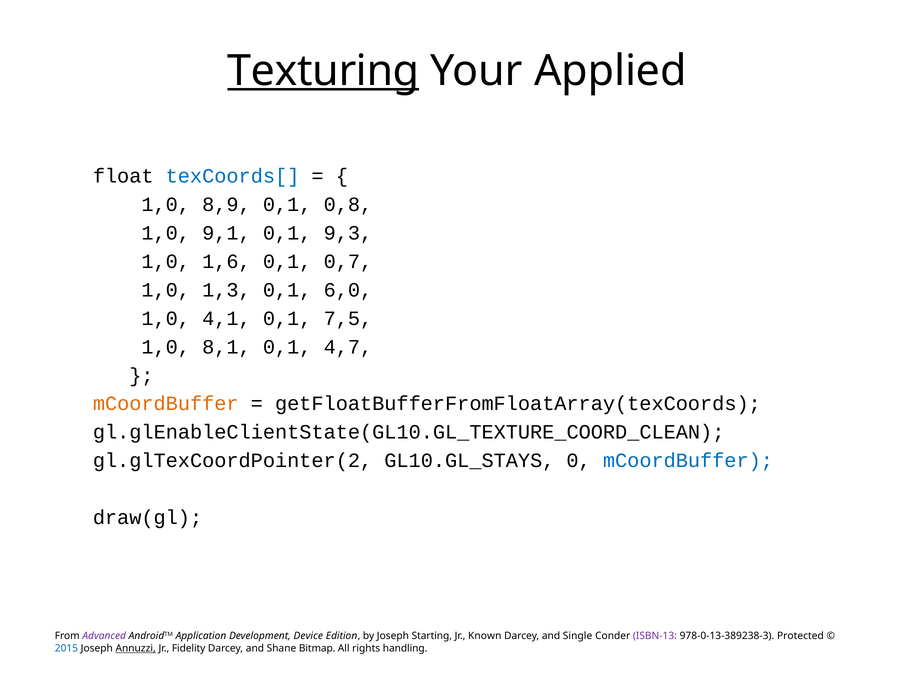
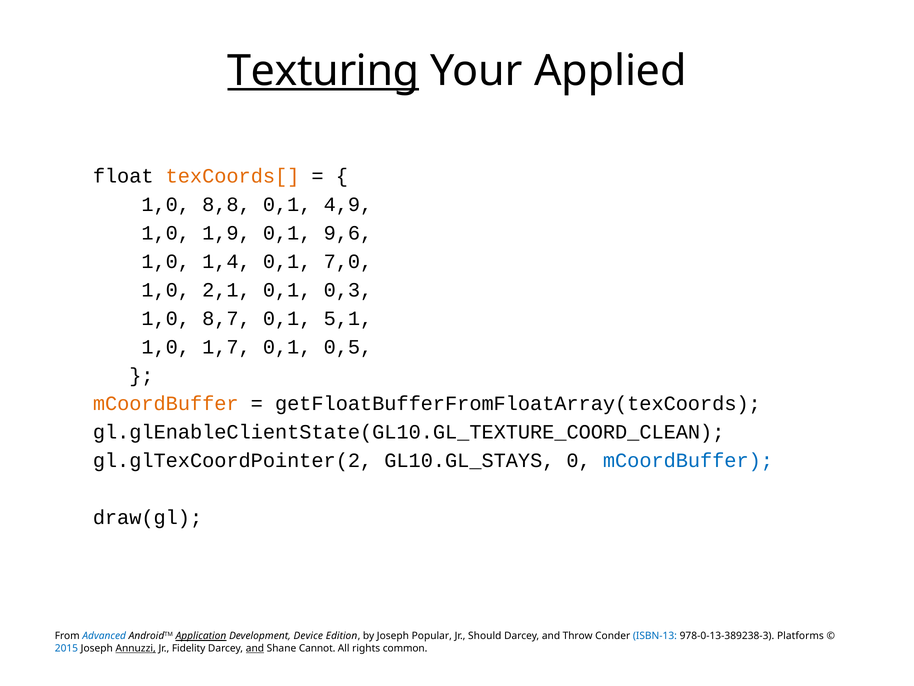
texCoords[ colour: blue -> orange
8,9: 8,9 -> 8,8
0,8: 0,8 -> 4,9
9,1: 9,1 -> 1,9
9,3: 9,3 -> 9,6
1,6: 1,6 -> 1,4
0,7: 0,7 -> 7,0
1,3: 1,3 -> 2,1
6,0: 6,0 -> 0,3
4,1: 4,1 -> 8,7
7,5: 7,5 -> 5,1
8,1: 8,1 -> 1,7
4,7: 4,7 -> 0,5
Advanced colour: purple -> blue
Application underline: none -> present
Starting: Starting -> Popular
Known: Known -> Should
Single: Single -> Throw
ISBN-13 colour: purple -> blue
Protected: Protected -> Platforms
and at (255, 648) underline: none -> present
Bitmap: Bitmap -> Cannot
handling: handling -> common
